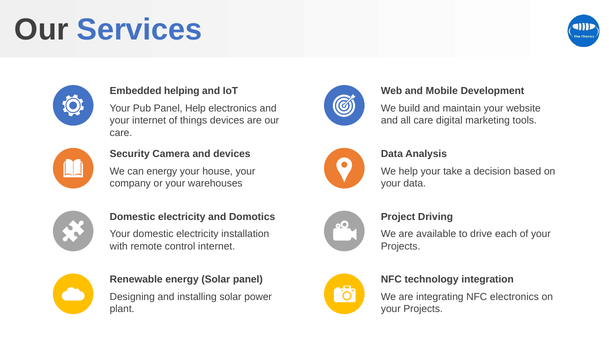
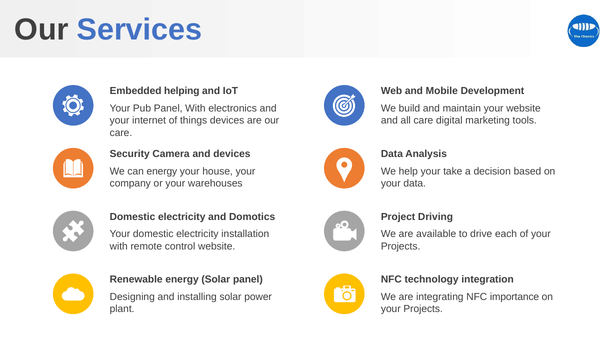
Panel Help: Help -> With
control internet: internet -> website
NFC electronics: electronics -> importance
